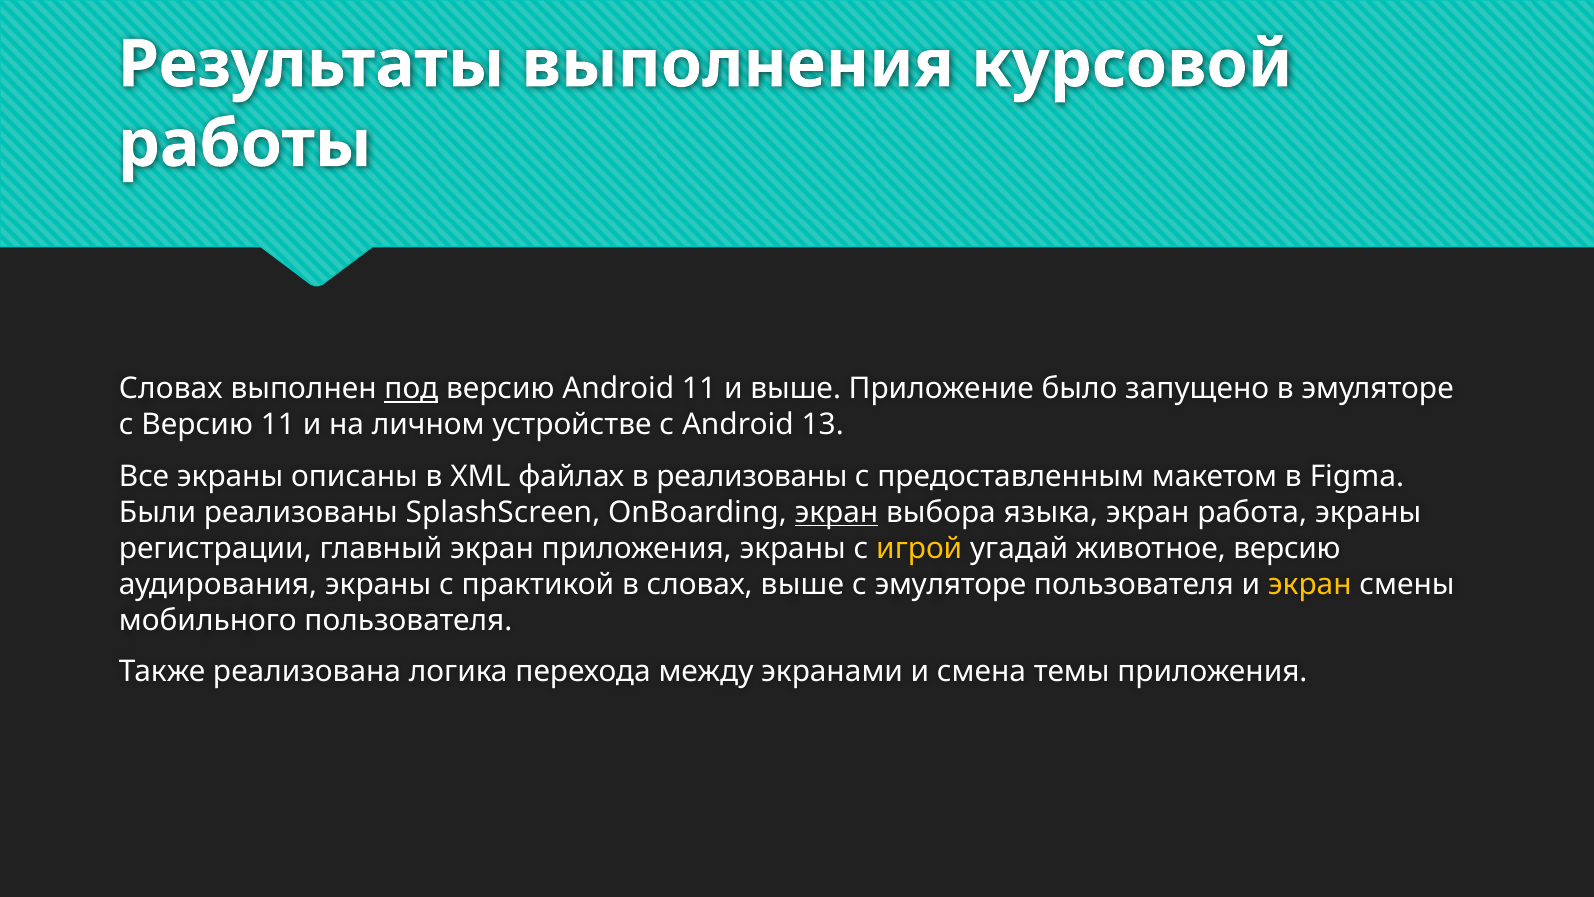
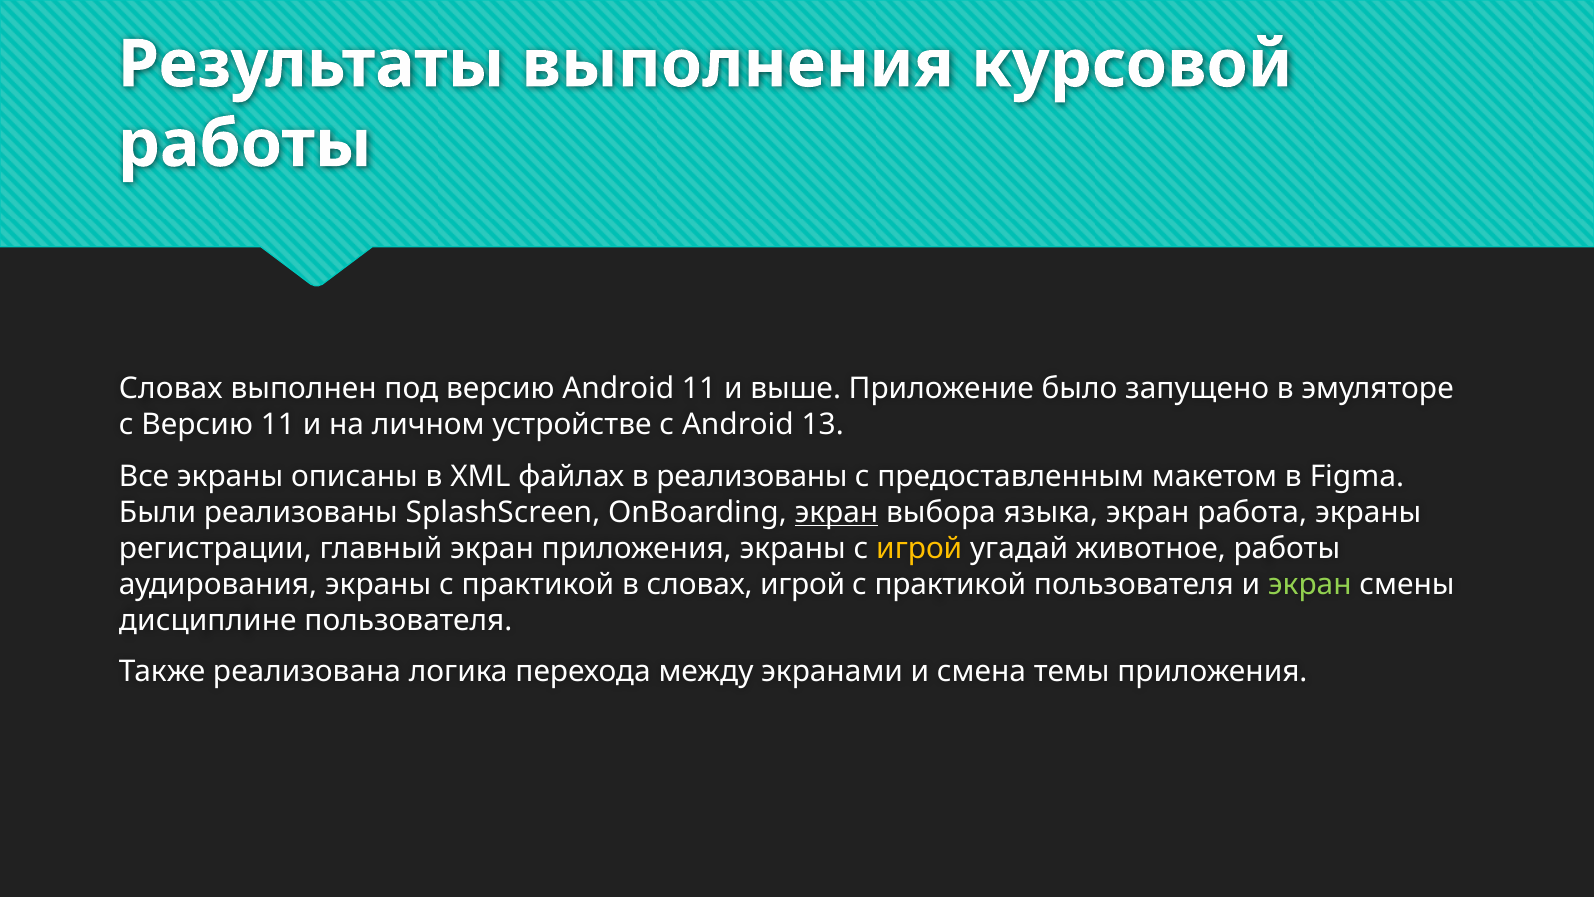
под underline: present -> none
животное версию: версию -> работы
словах выше: выше -> игрой
эмуляторе at (950, 584): эмуляторе -> практикой
экран at (1310, 584) colour: yellow -> light green
мобильного: мобильного -> дисциплине
